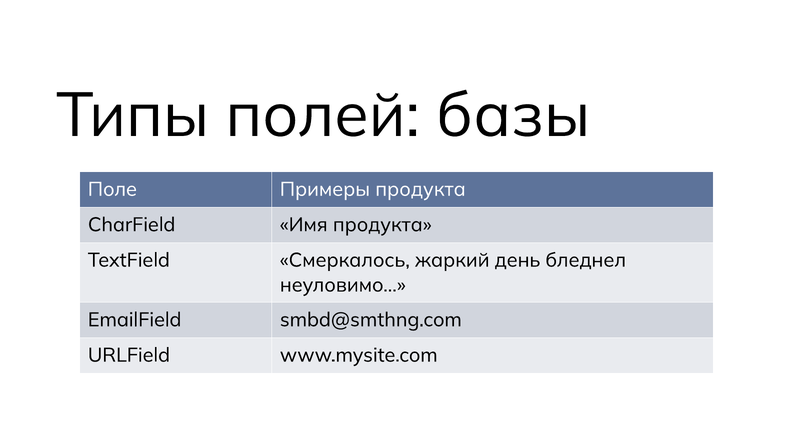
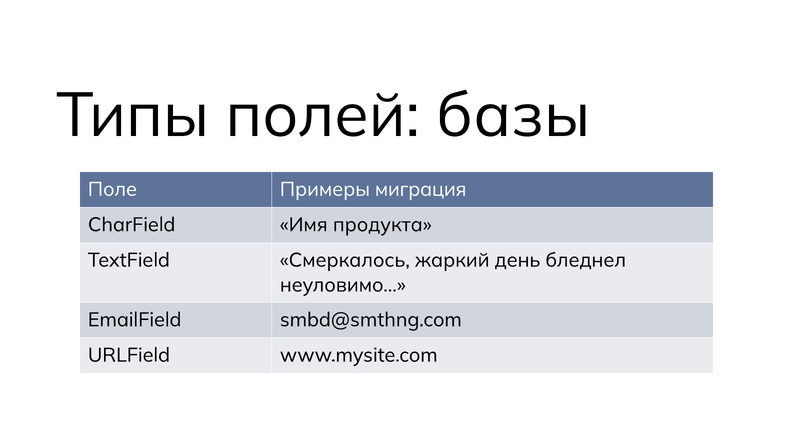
Примеры продукта: продукта -> миграция
